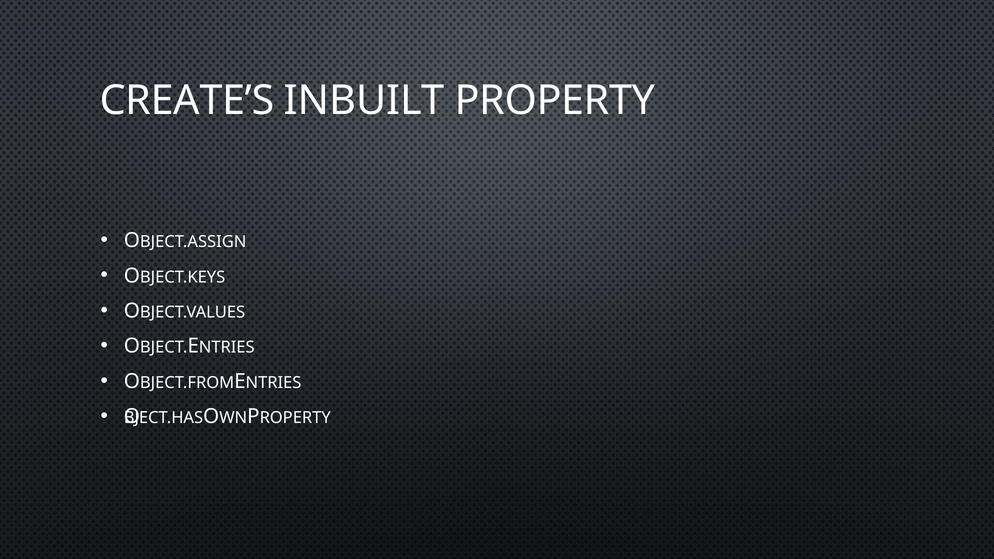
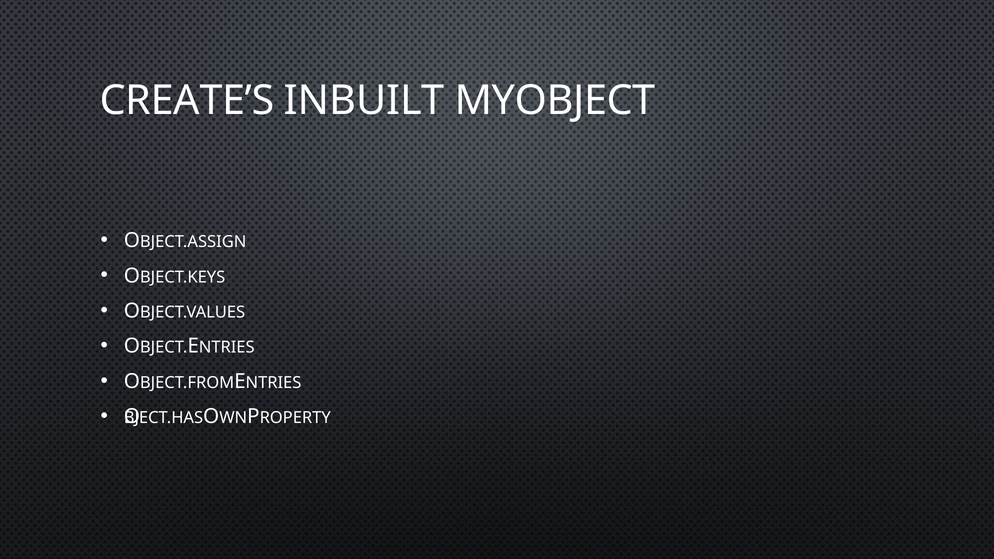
PROPERTY: PROPERTY -> MYOBJECT
